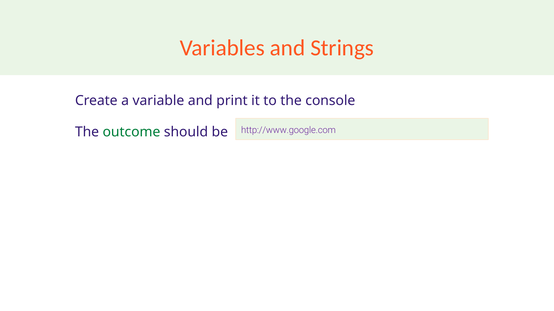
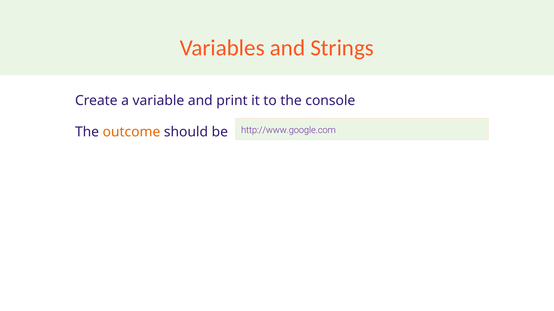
outcome colour: green -> orange
